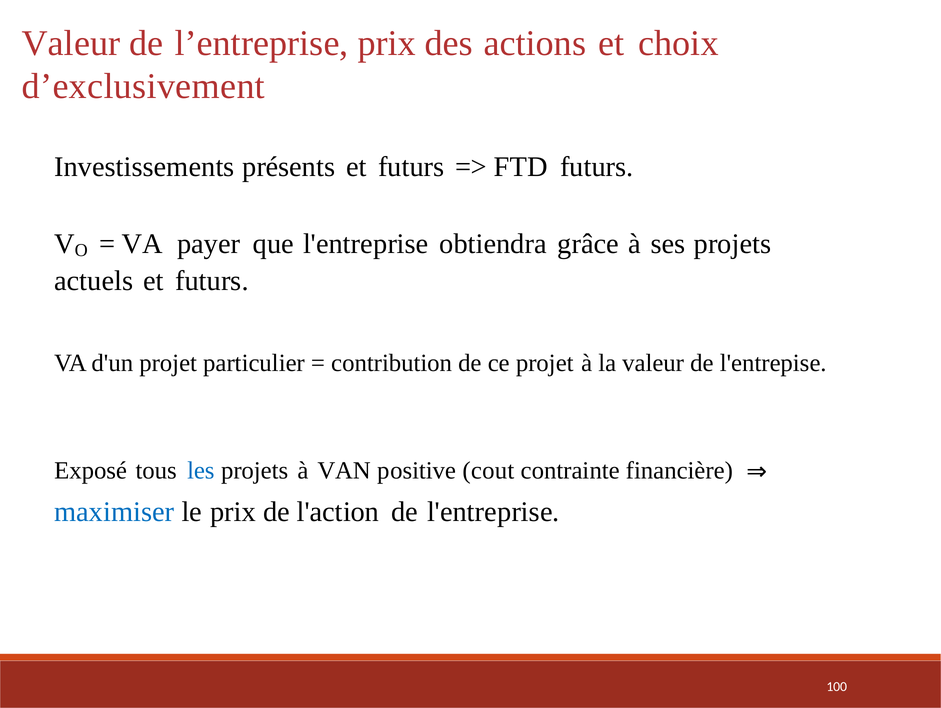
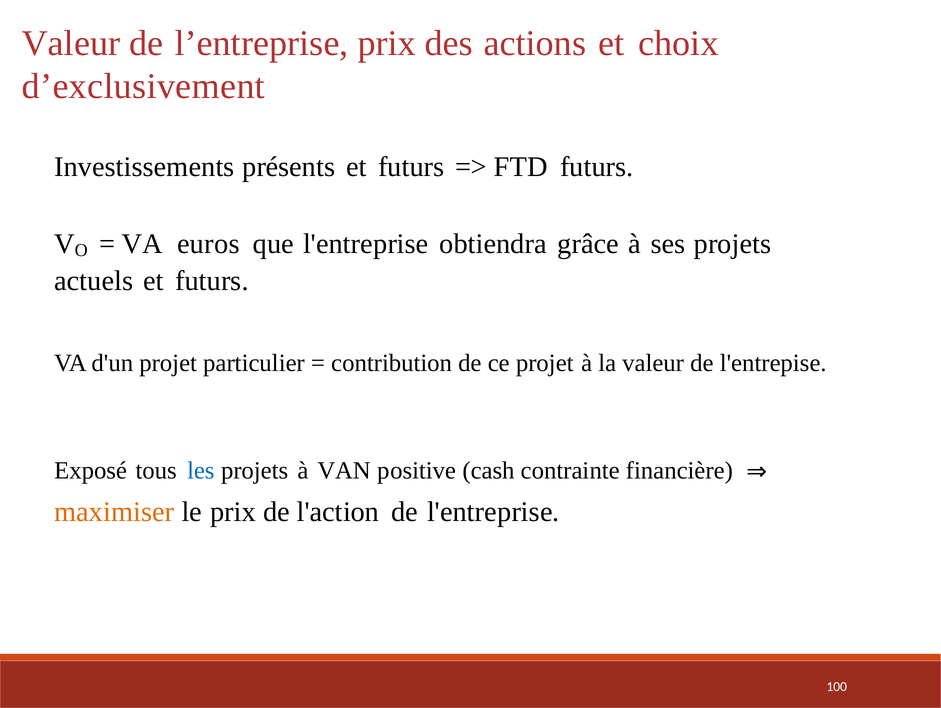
payer: payer -> euros
cout: cout -> cash
maximiser colour: blue -> orange
